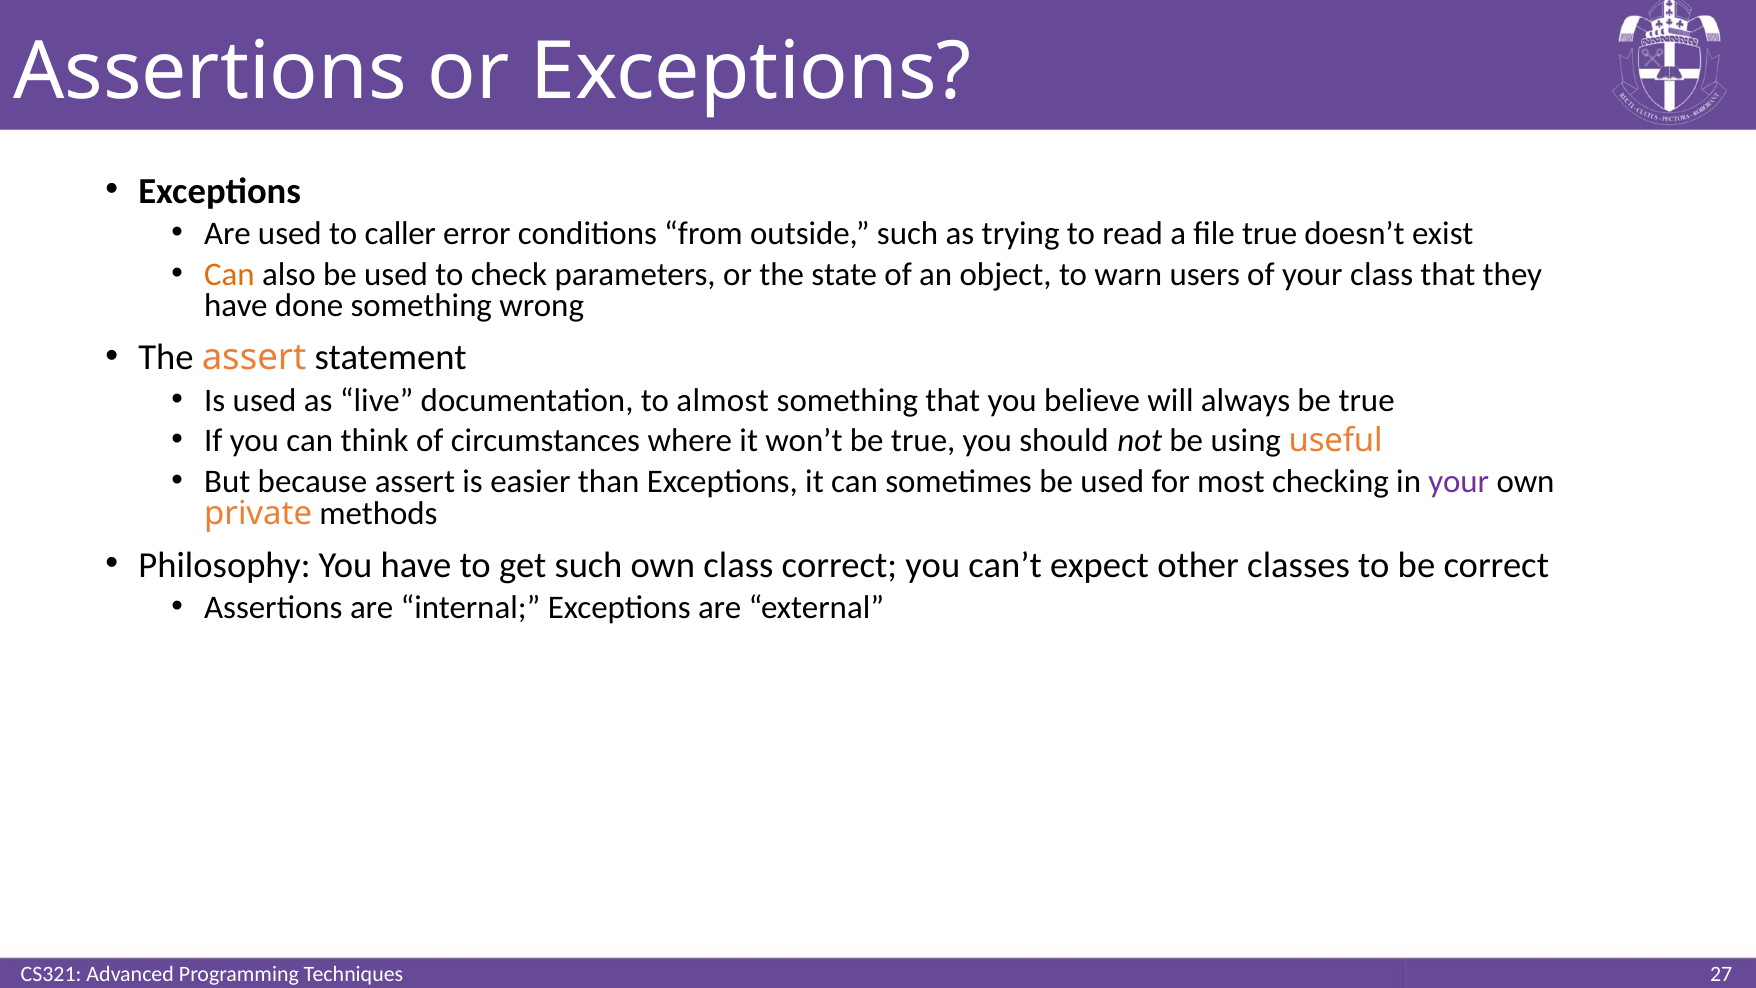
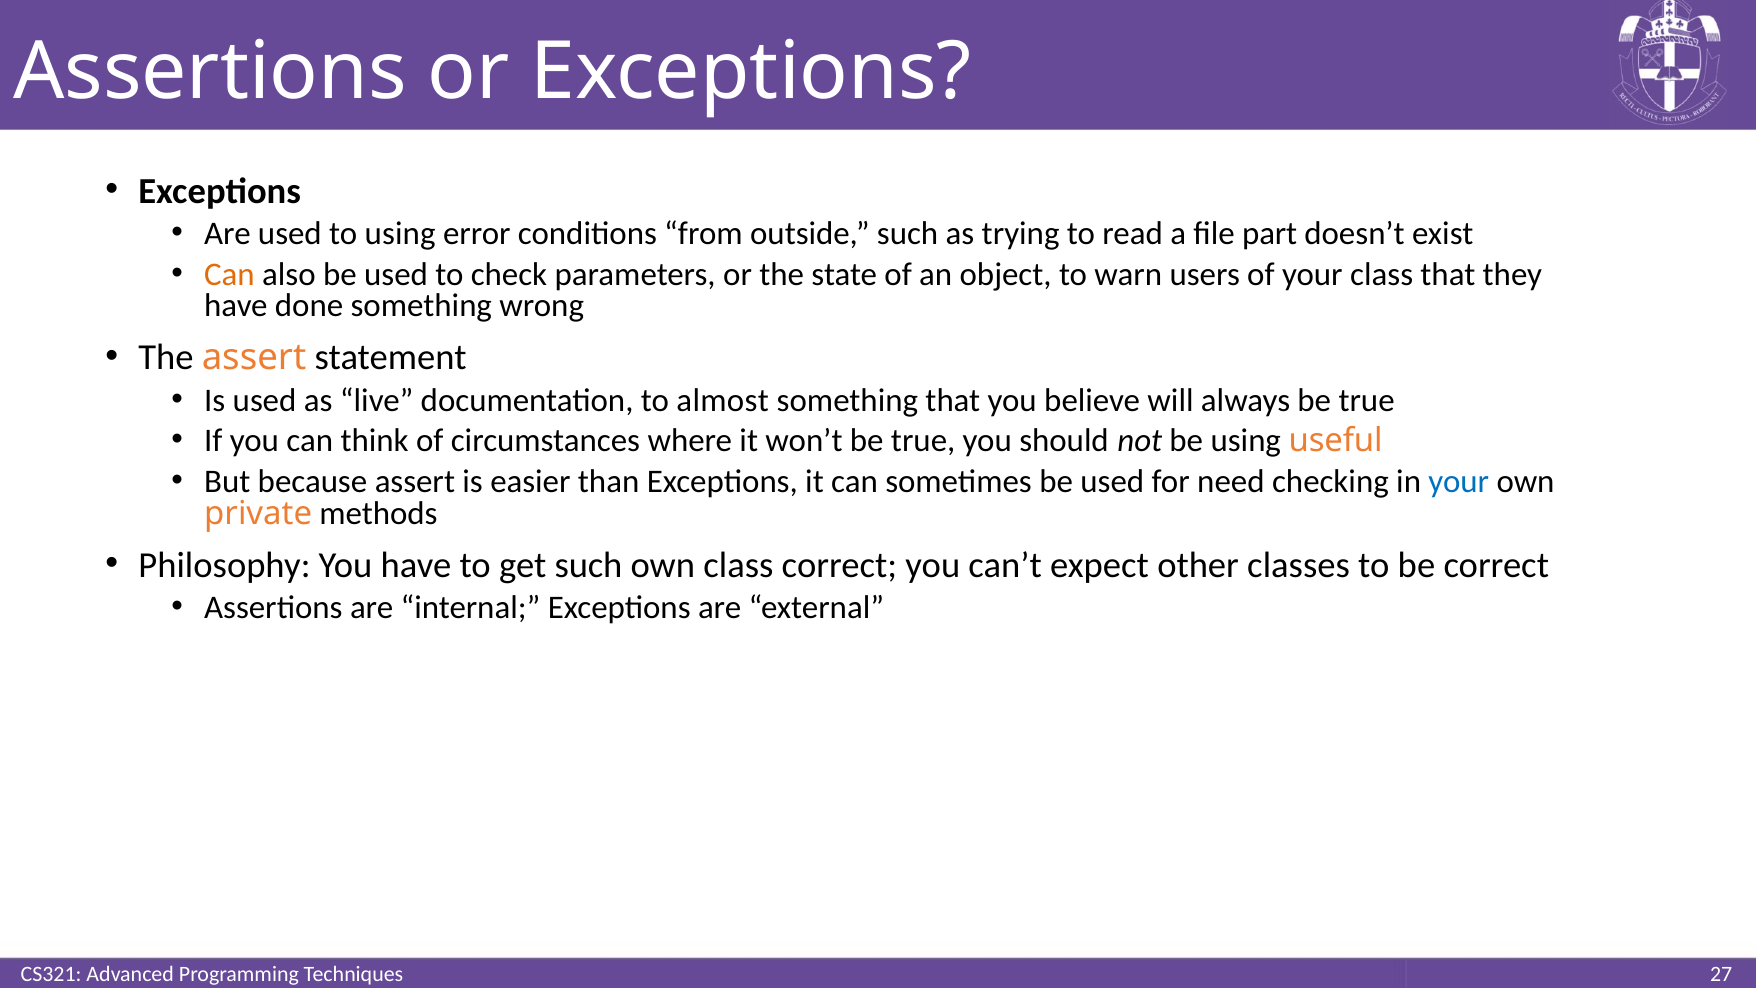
to caller: caller -> using
file true: true -> part
most: most -> need
your at (1459, 482) colour: purple -> blue
